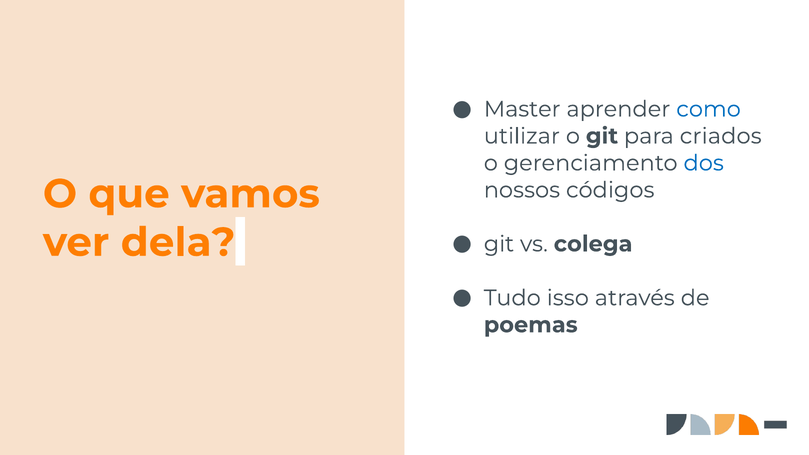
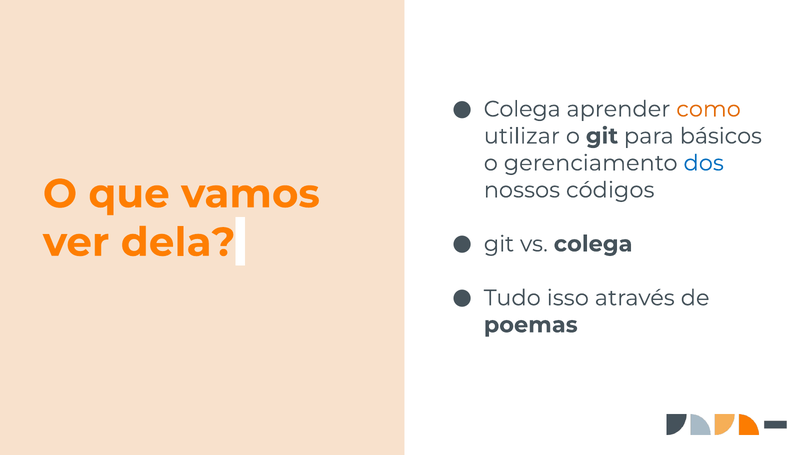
Master at (522, 109): Master -> Colega
como colour: blue -> orange
criados: criados -> básicos
